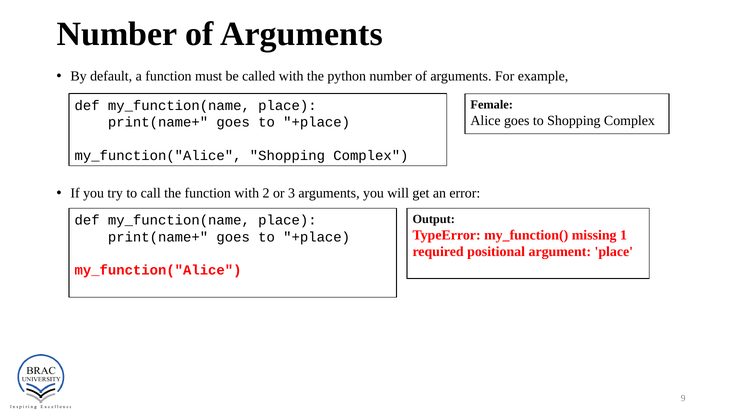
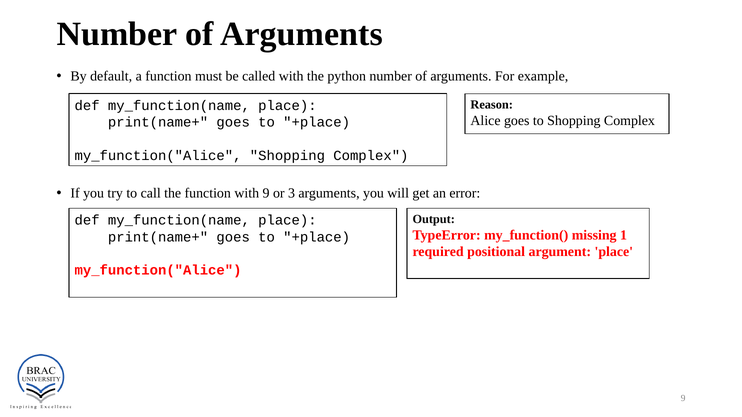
Female: Female -> Reason
with 2: 2 -> 9
